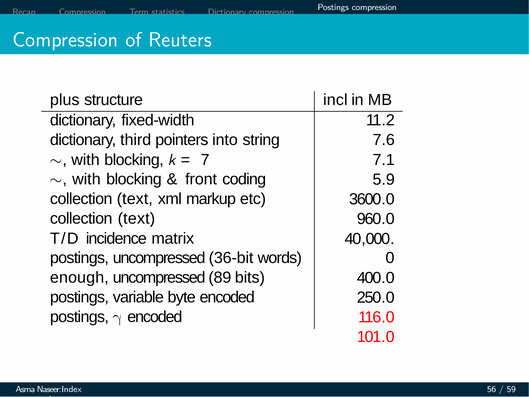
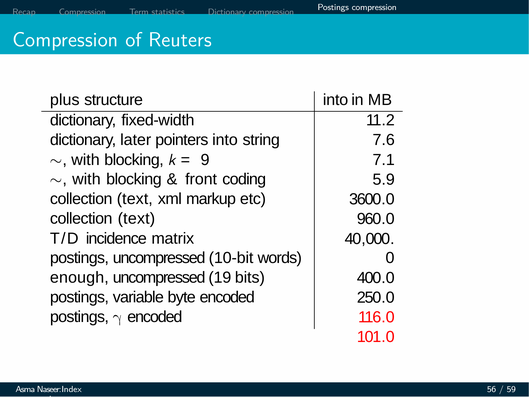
structure incl: incl -> into
third: third -> later
7: 7 -> 9
36-bit: 36-bit -> 10-bit
89: 89 -> 19
